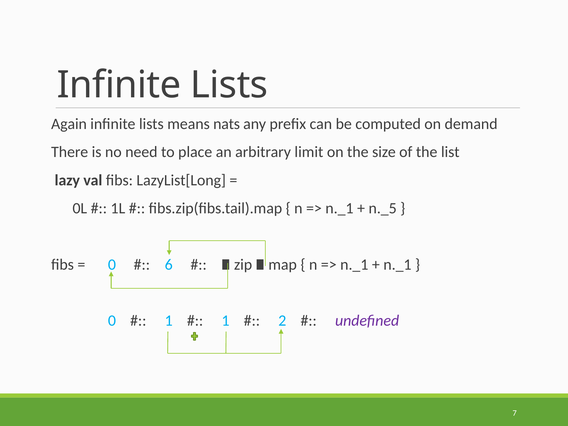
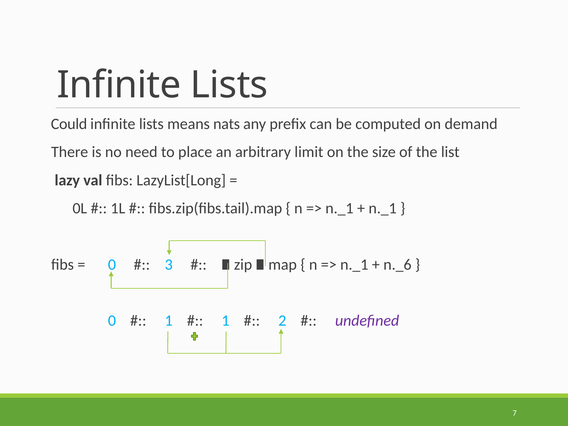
Again: Again -> Could
n._5 at (383, 208): n._5 -> n._1
6: 6 -> 3
n._1 at (397, 265): n._1 -> n._6
